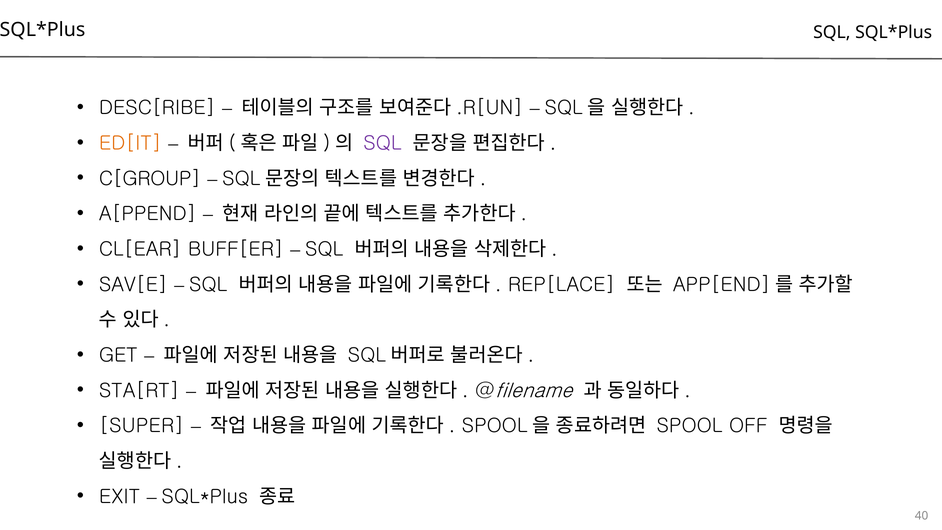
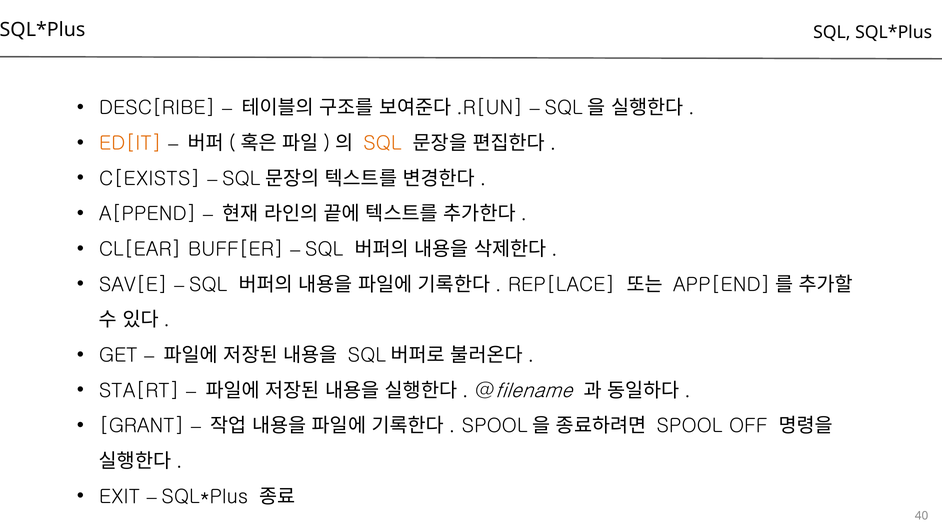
SQL at (382, 143) colour: purple -> orange
C[GROUP: C[GROUP -> C[EXISTS
SUPER: SUPER -> GRANT
